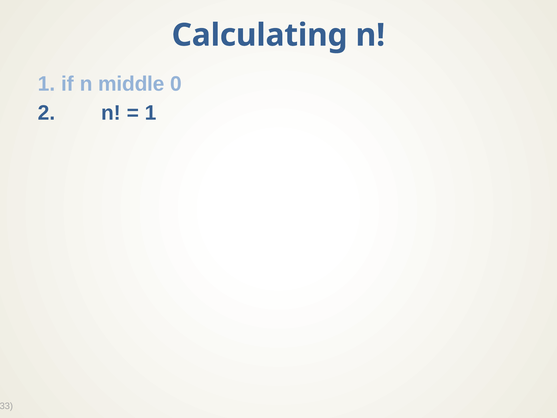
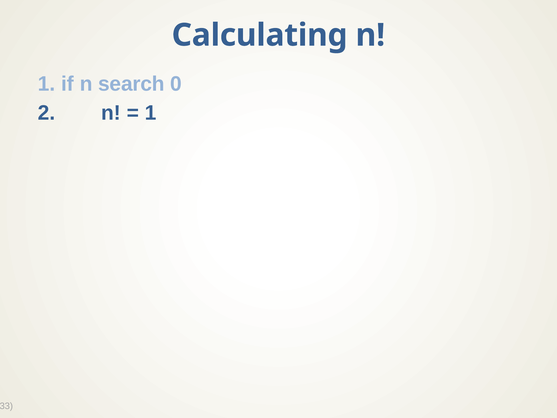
middle: middle -> search
